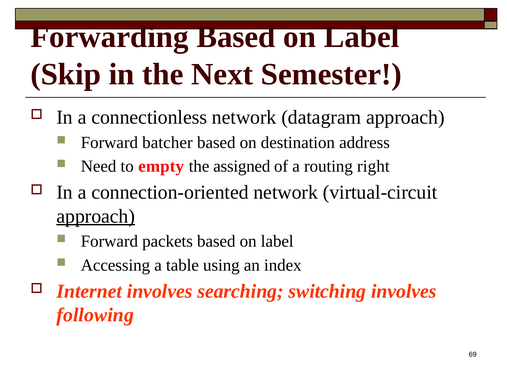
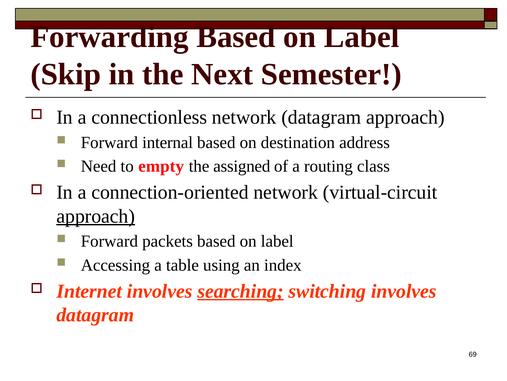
batcher: batcher -> internal
right: right -> class
searching underline: none -> present
following at (95, 314): following -> datagram
